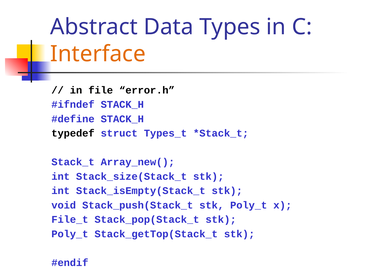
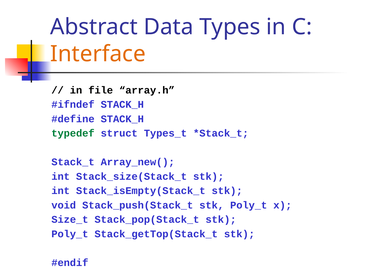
error.h: error.h -> array.h
typedef colour: black -> green
File_t: File_t -> Size_t
